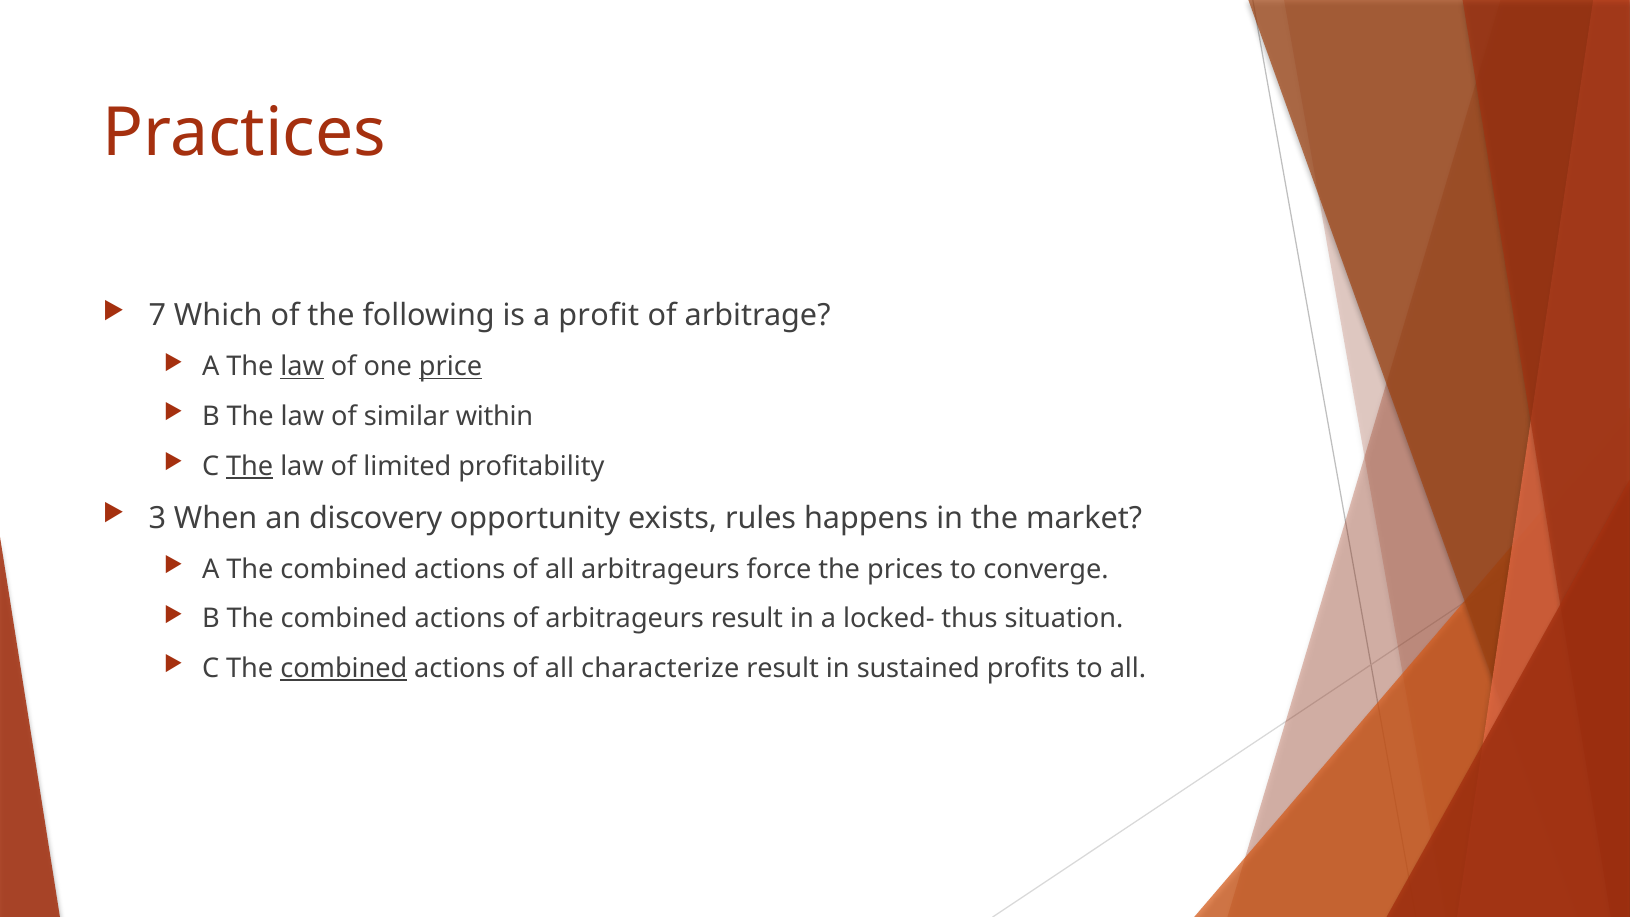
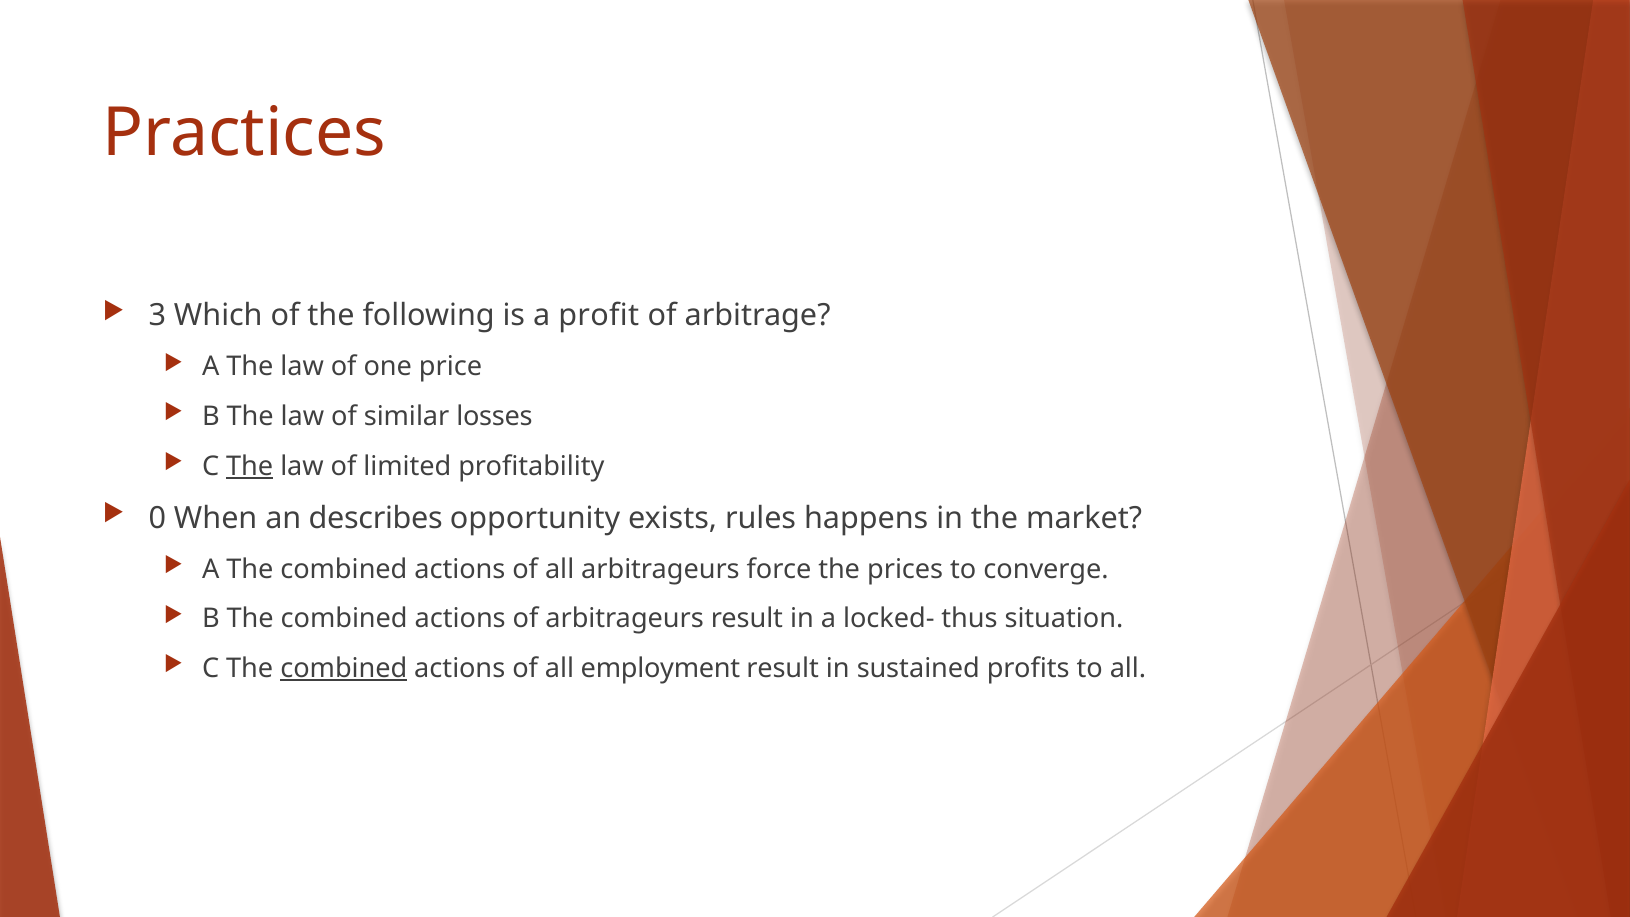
7: 7 -> 3
law at (302, 367) underline: present -> none
price underline: present -> none
within: within -> losses
3: 3 -> 0
discovery: discovery -> describes
characterize: characterize -> employment
